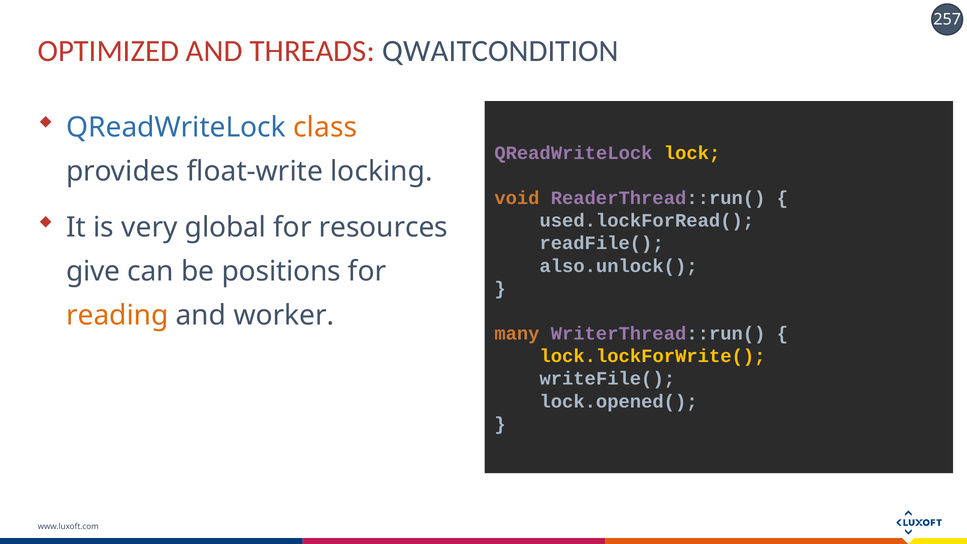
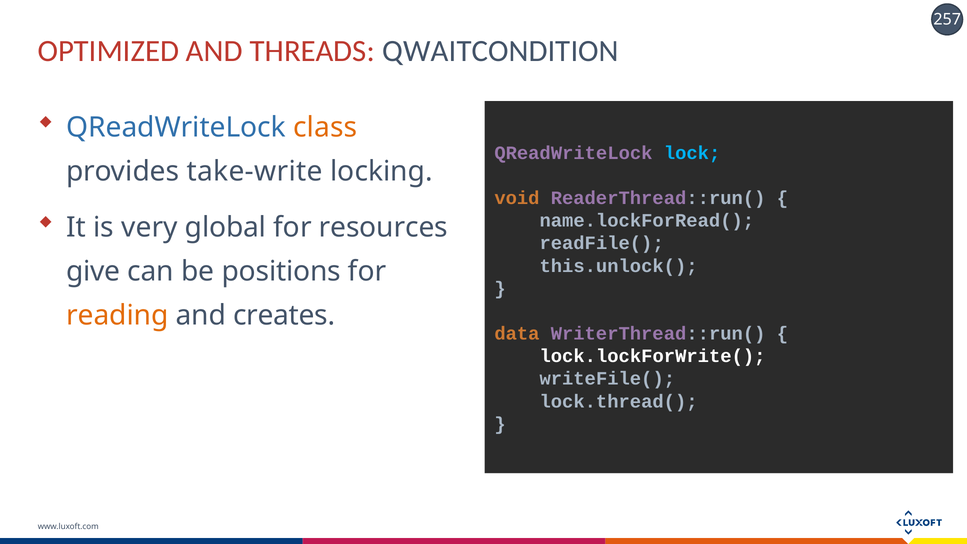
lock colour: yellow -> light blue
float-write: float-write -> take-write
used.lockForRead(: used.lockForRead( -> name.lockForRead(
also.unlock(: also.unlock( -> this.unlock(
worker: worker -> creates
many: many -> data
lock.lockForWrite( colour: yellow -> white
lock.opened(: lock.opened( -> lock.thread(
